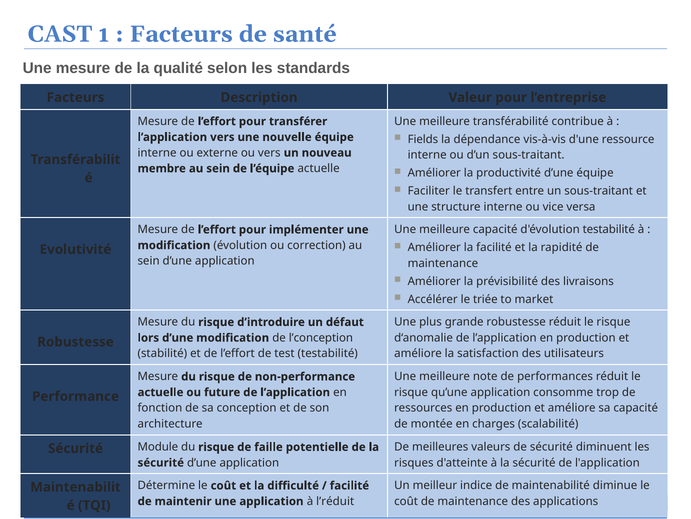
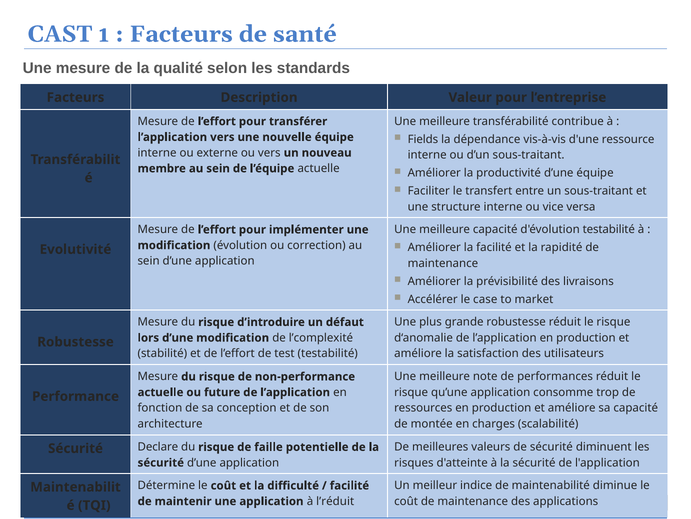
triée: triée -> case
l’conception: l’conception -> l’complexité
Module: Module -> Declare
